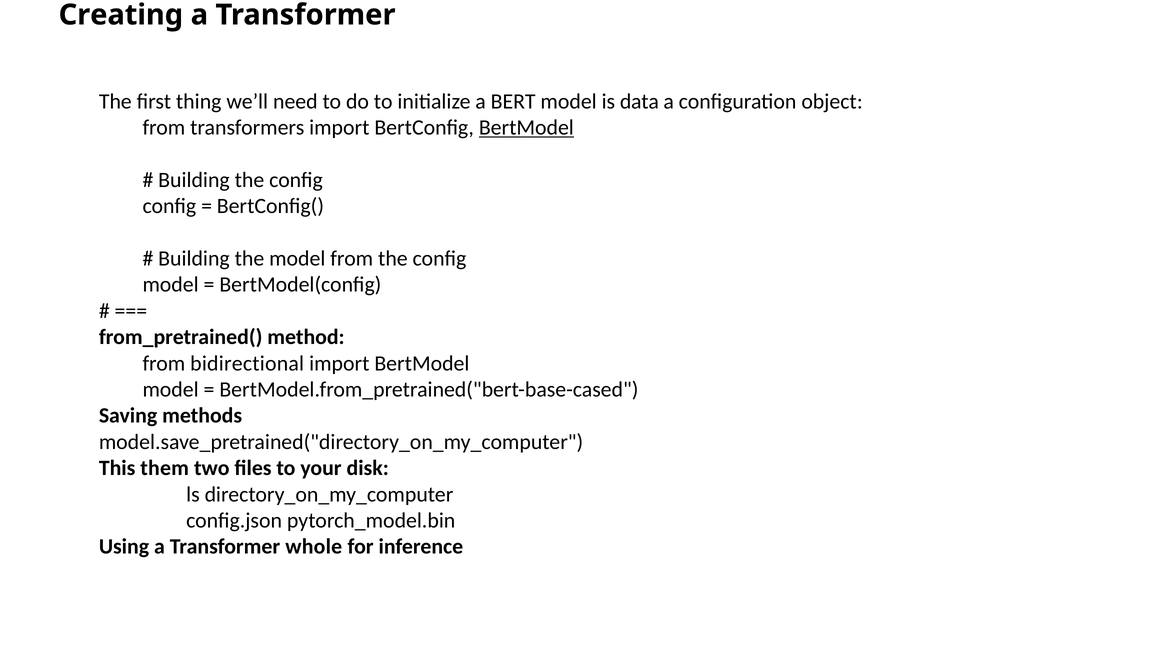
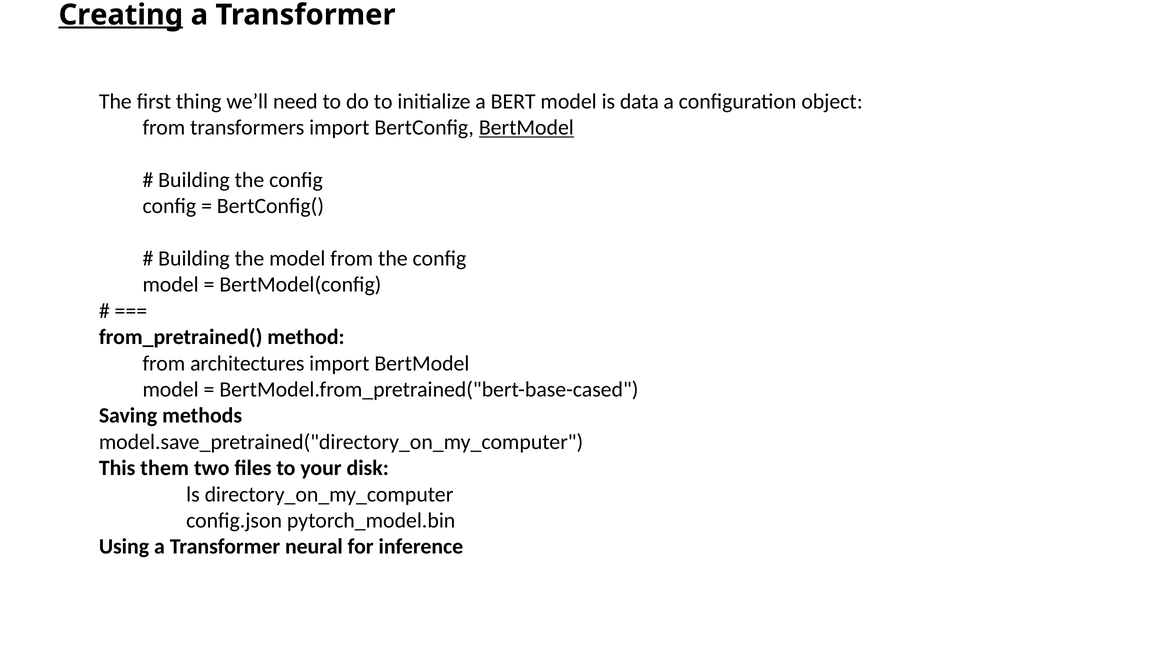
Creating underline: none -> present
bidirectional: bidirectional -> architectures
whole: whole -> neural
